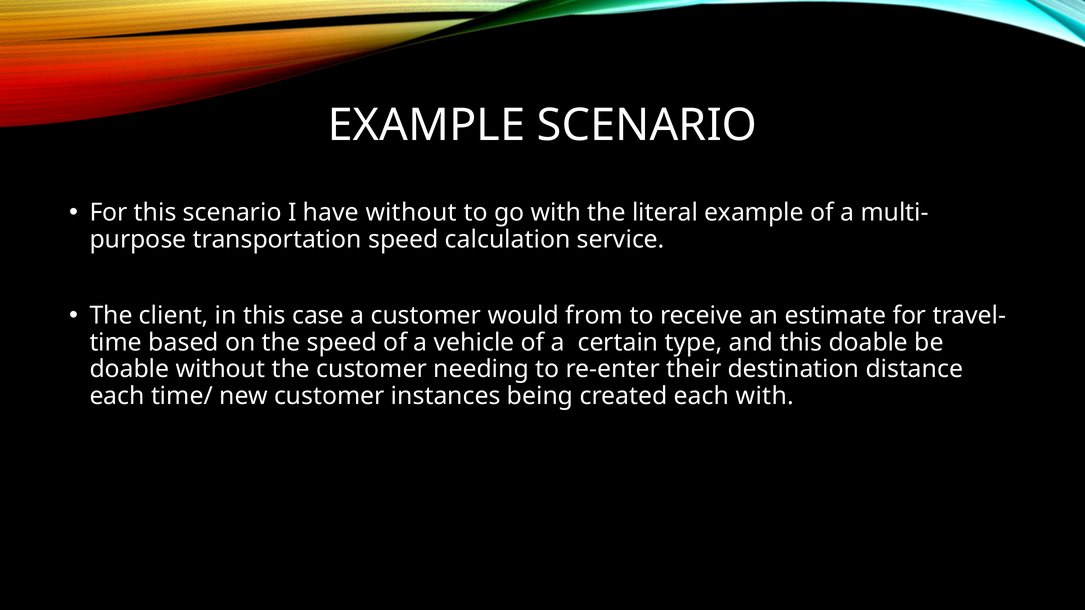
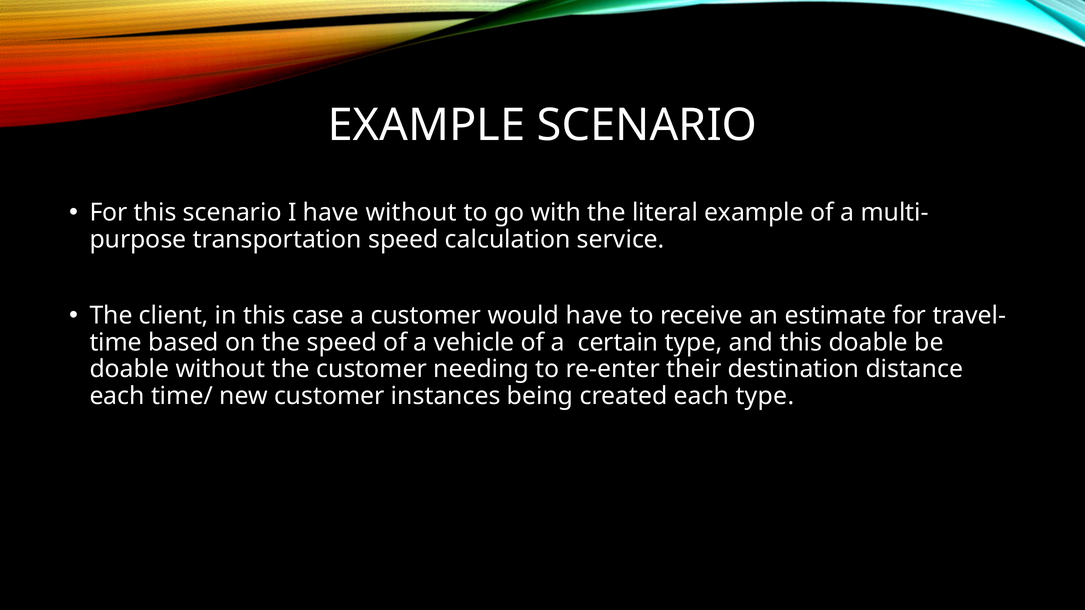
would from: from -> have
each with: with -> type
